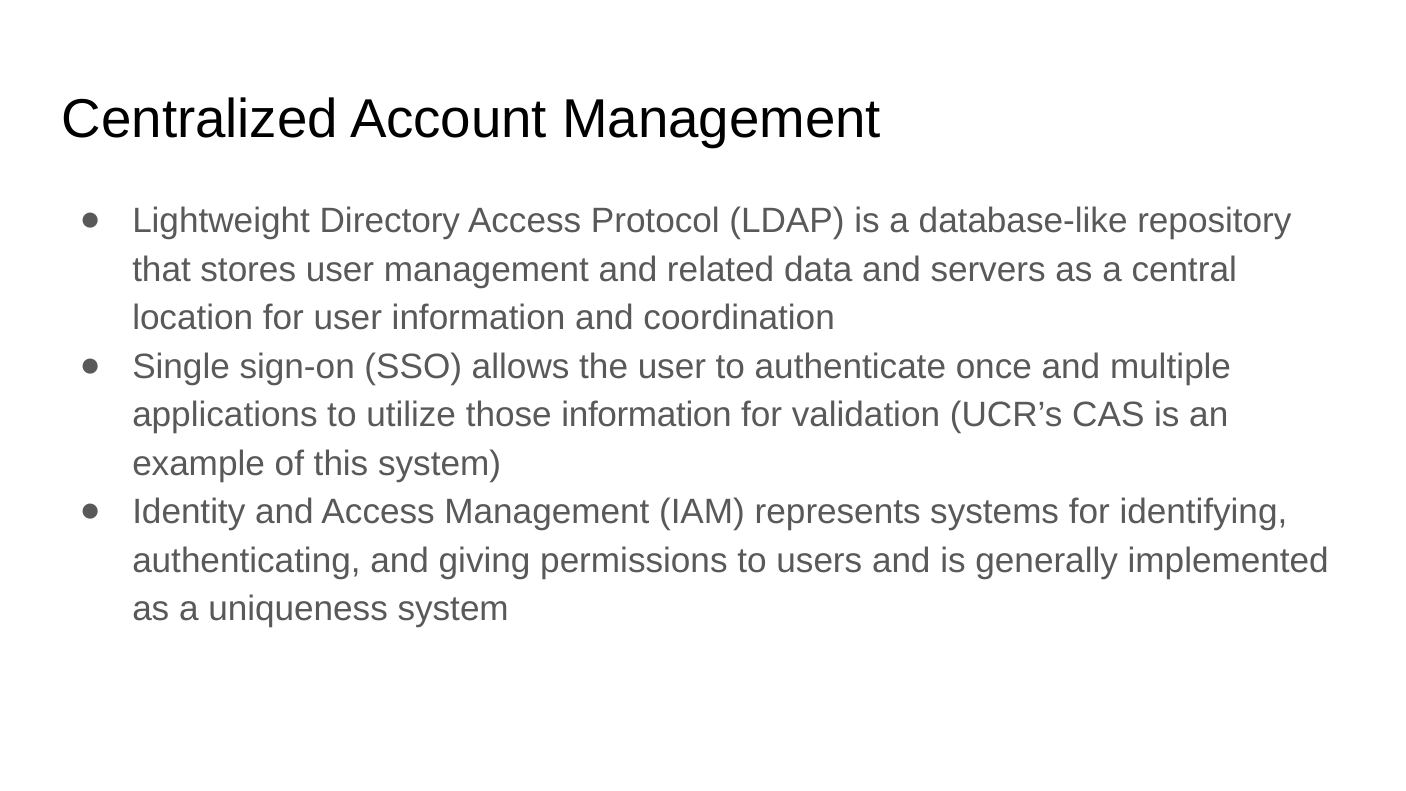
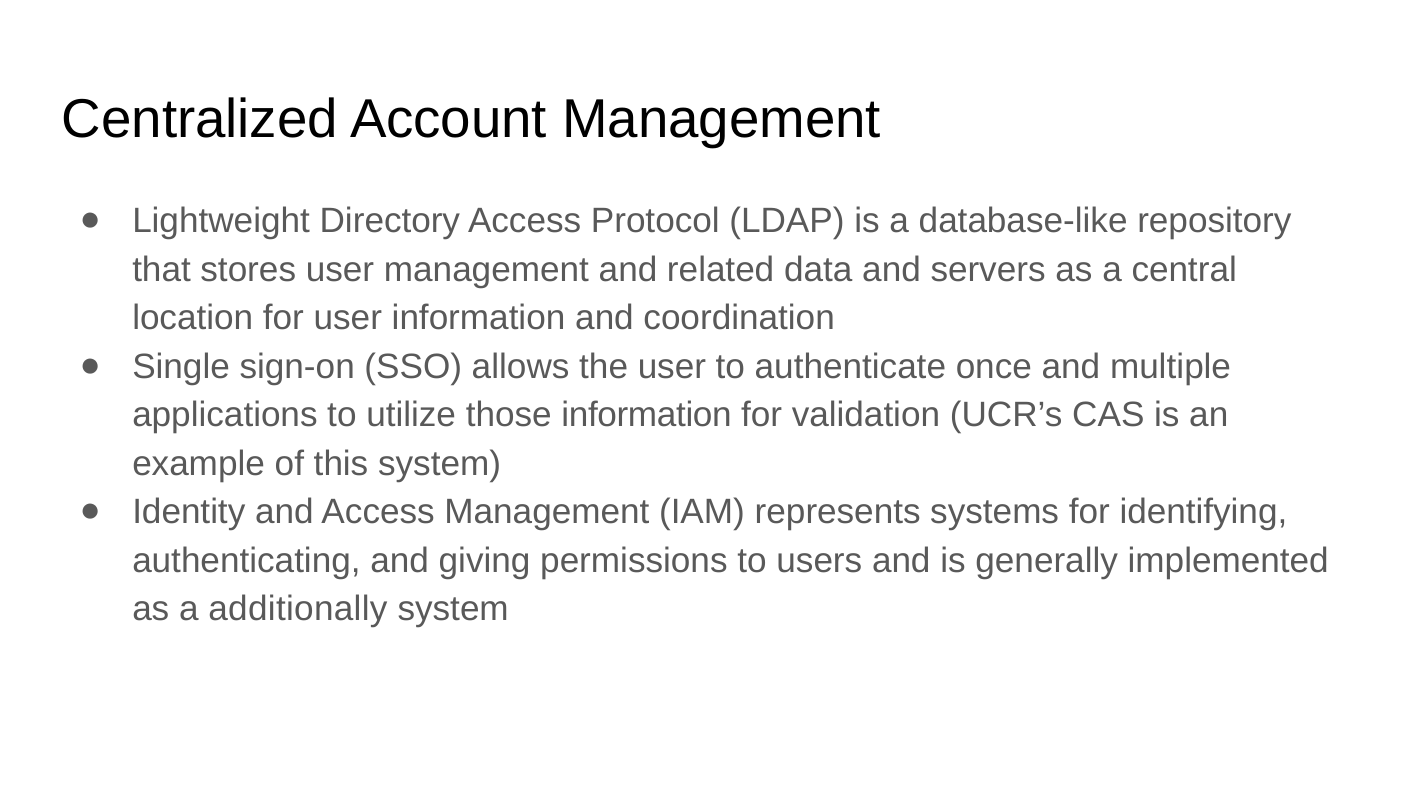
uniqueness: uniqueness -> additionally
